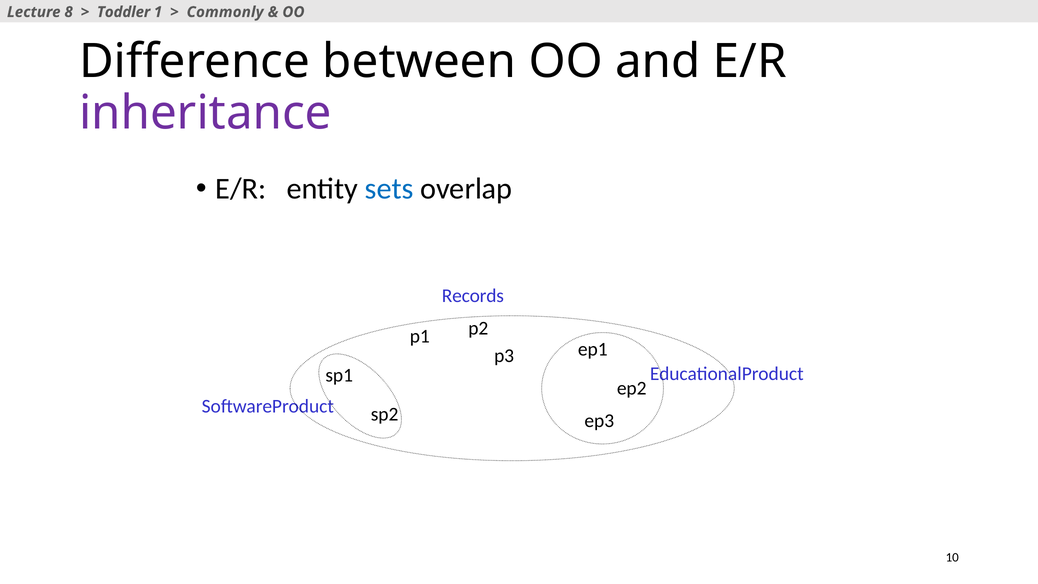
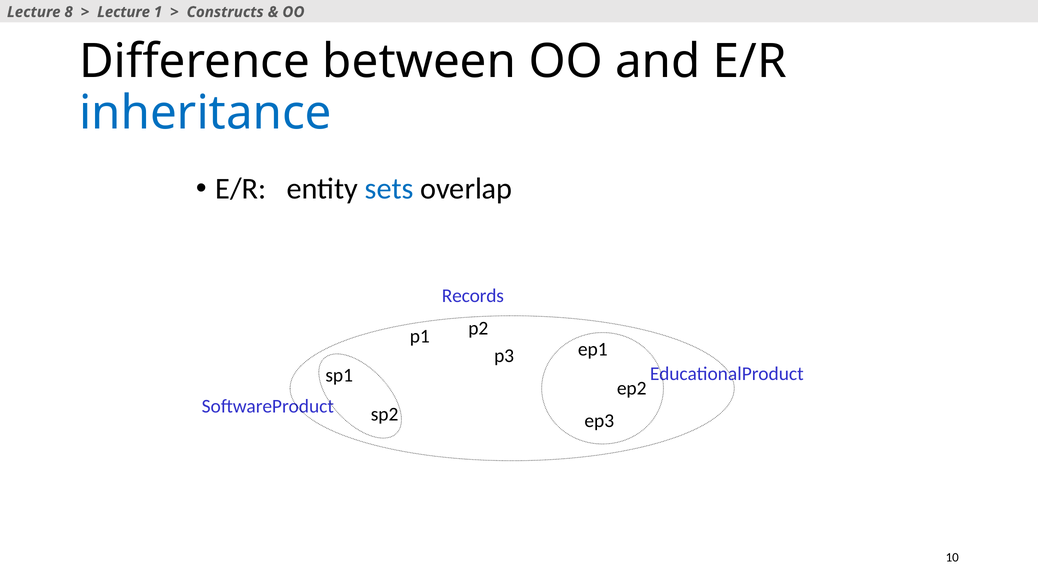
Toddler at (124, 12): Toddler -> Lecture
Commonly: Commonly -> Constructs
inheritance colour: purple -> blue
